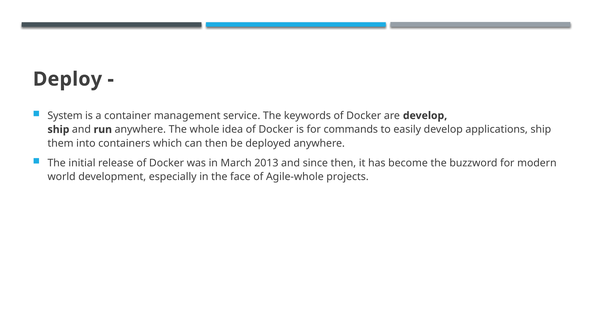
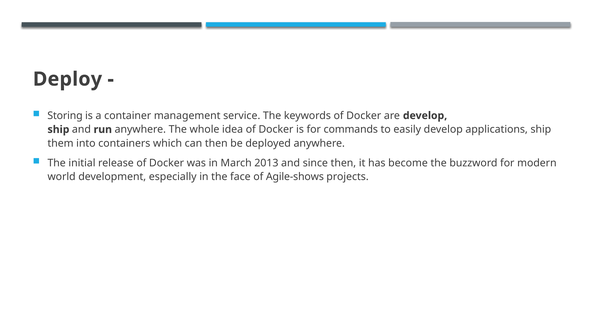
System: System -> Storing
Agile-whole: Agile-whole -> Agile-shows
